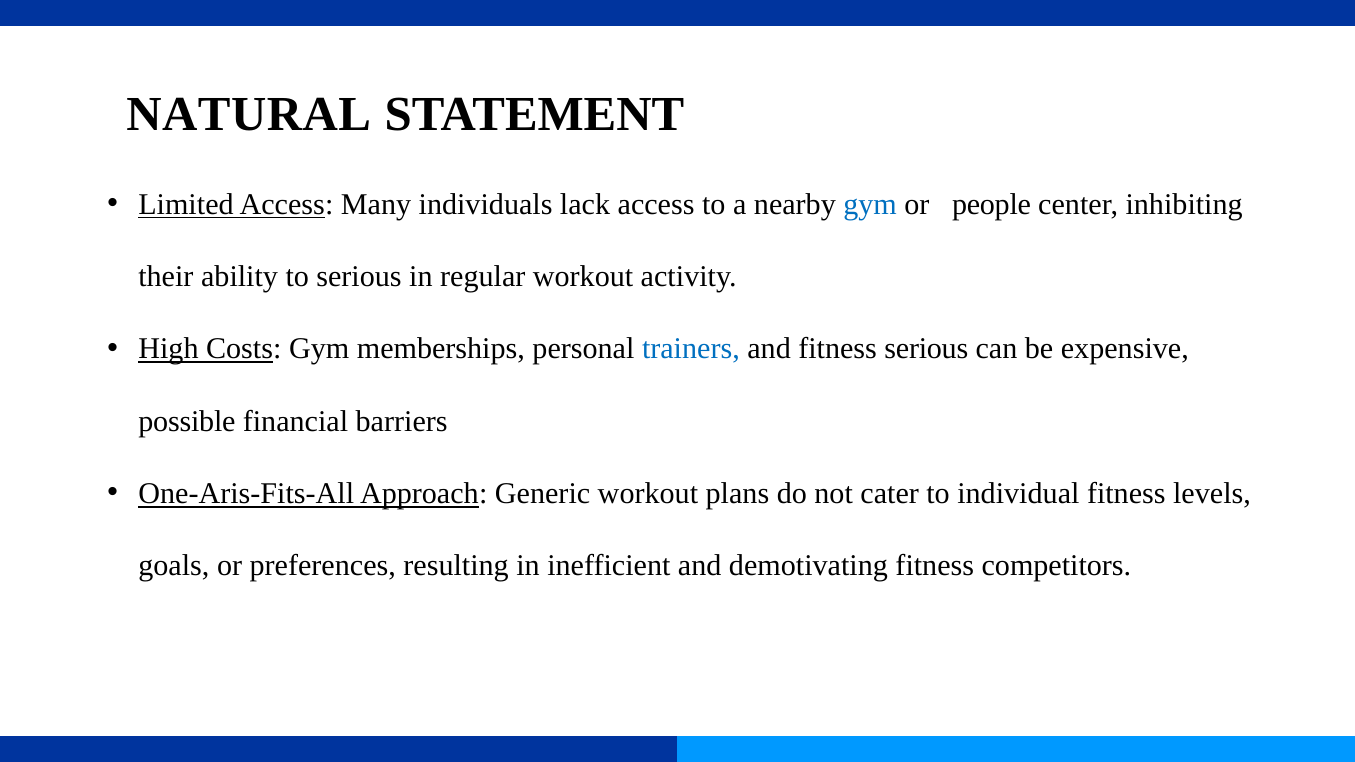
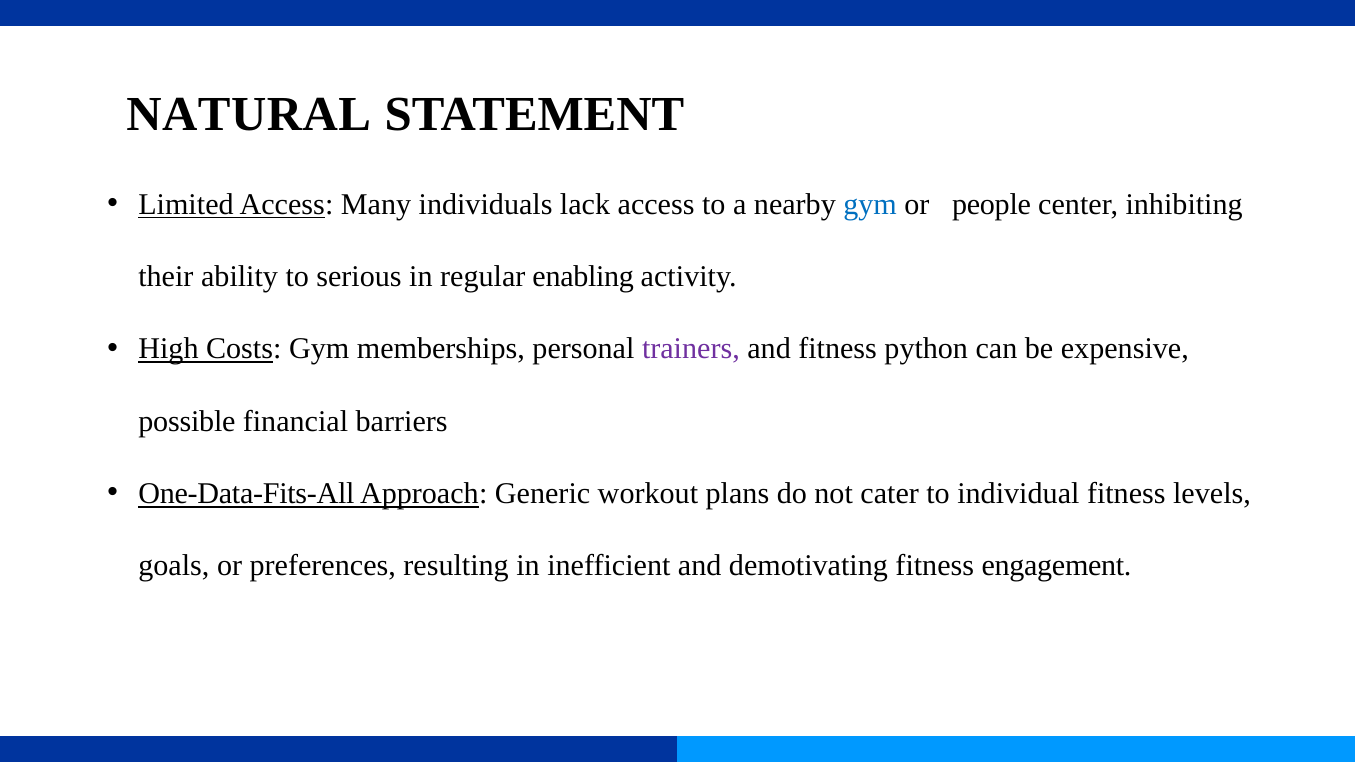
regular workout: workout -> enabling
trainers colour: blue -> purple
fitness serious: serious -> python
One-Aris-Fits-All: One-Aris-Fits-All -> One-Data-Fits-All
competitors: competitors -> engagement
